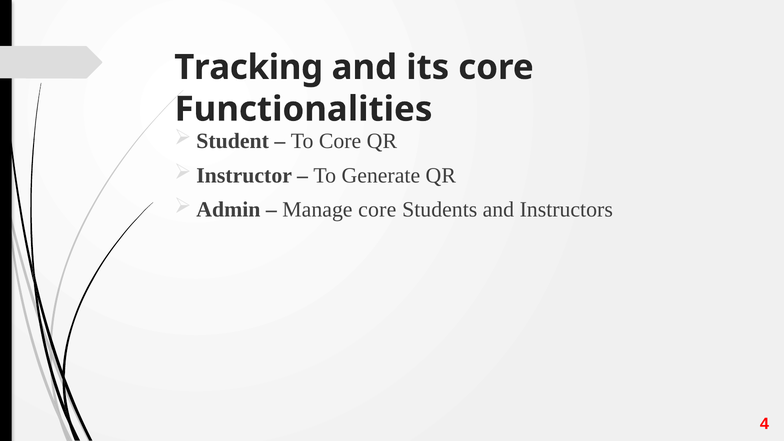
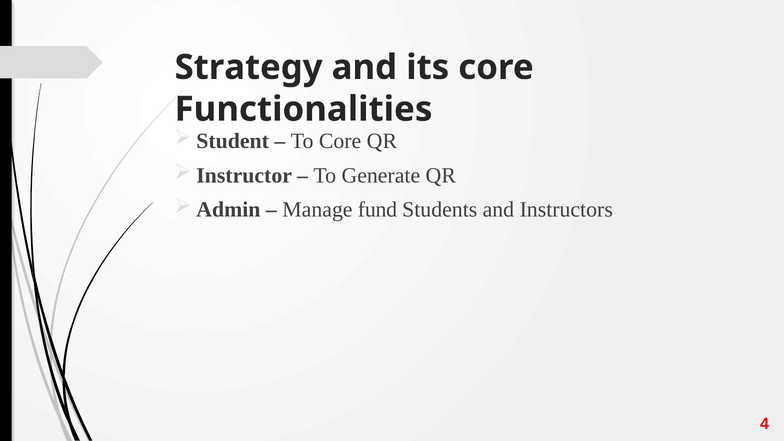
Tracking: Tracking -> Strategy
Manage core: core -> fund
